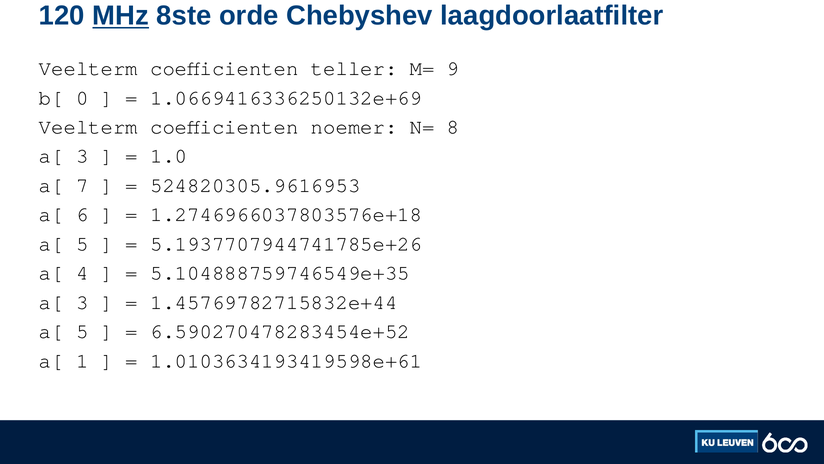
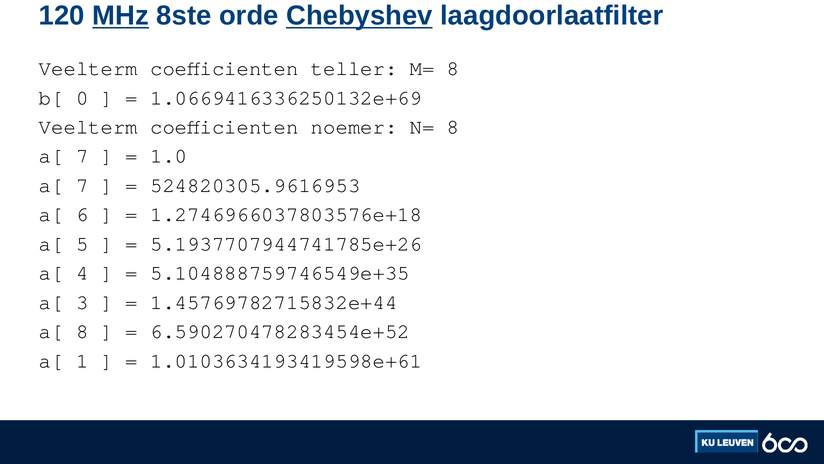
Chebyshev underline: none -> present
M= 9: 9 -> 8
3 at (82, 156): 3 -> 7
5 at (82, 331): 5 -> 8
